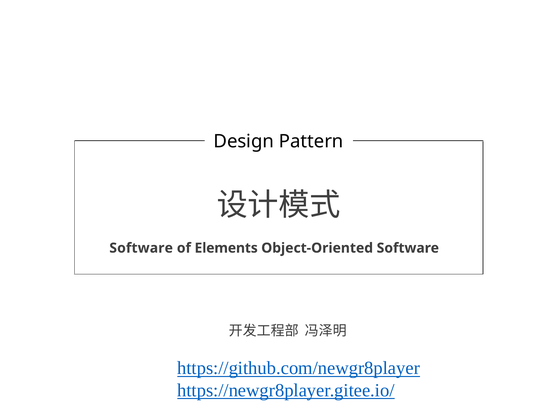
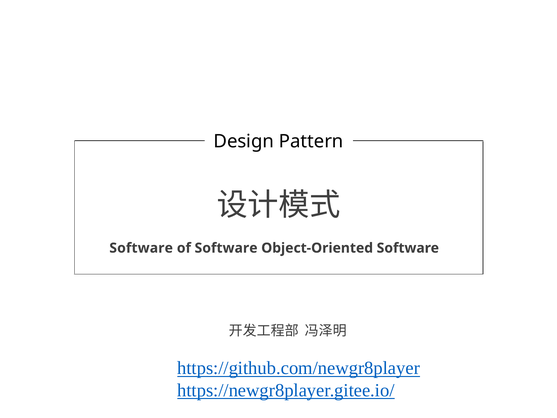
of Elements: Elements -> Software
